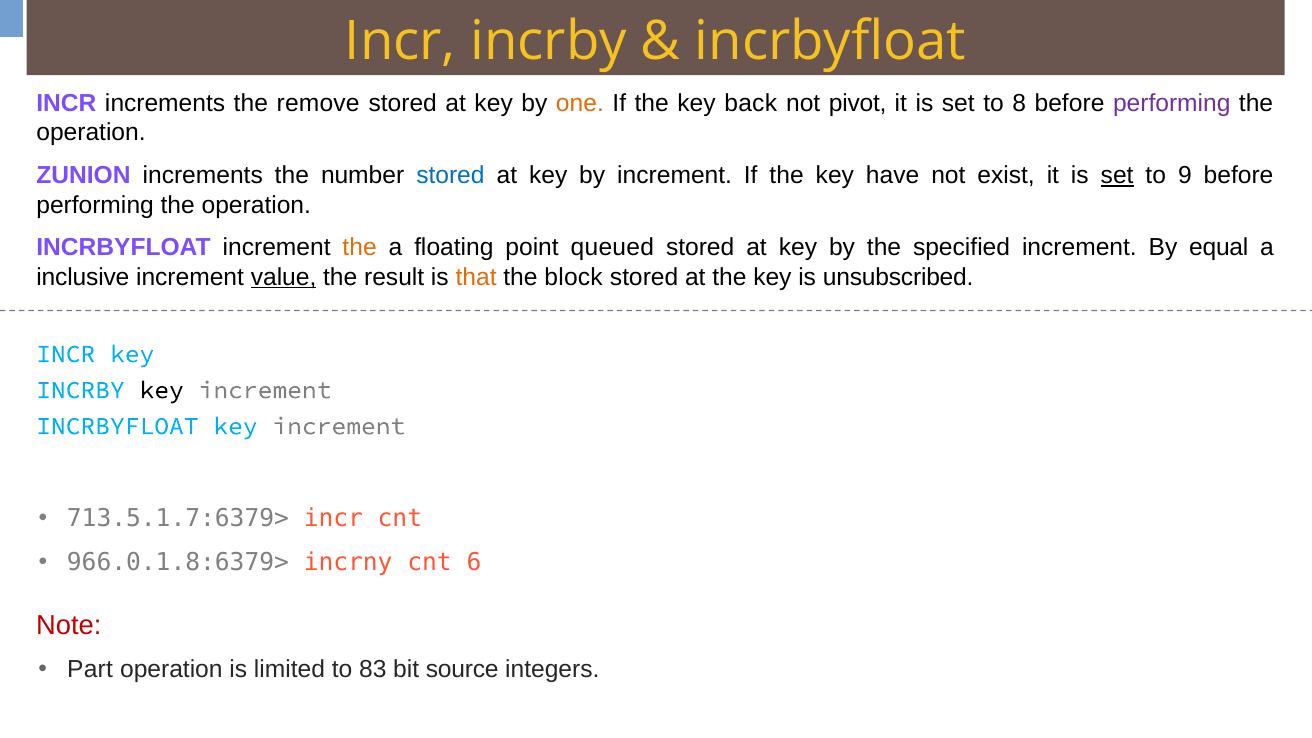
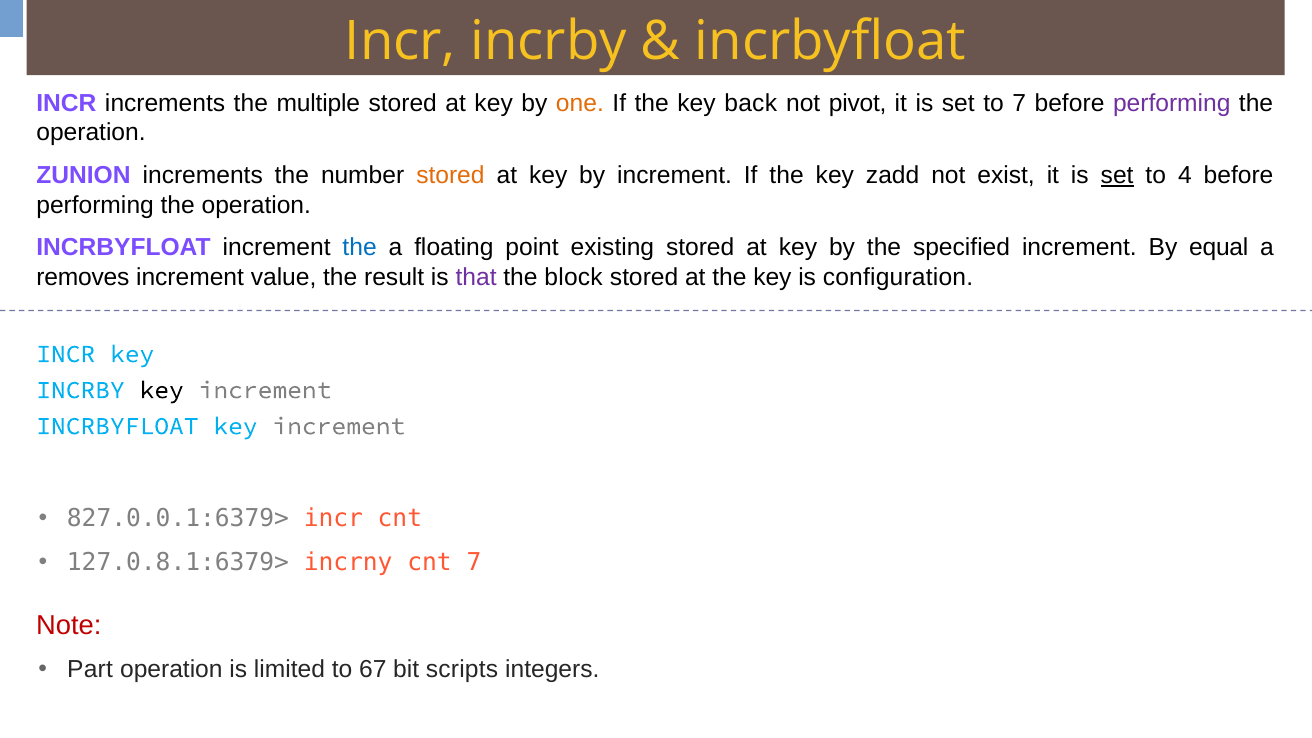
remove: remove -> multiple
to 8: 8 -> 7
stored at (450, 175) colour: blue -> orange
have: have -> zadd
9: 9 -> 4
the at (360, 248) colour: orange -> blue
queued: queued -> existing
inclusive: inclusive -> removes
value underline: present -> none
that colour: orange -> purple
unsubscribed: unsubscribed -> configuration
713.5.1.7:6379>: 713.5.1.7:6379> -> 827.0.0.1:6379>
966.0.1.8:6379>: 966.0.1.8:6379> -> 127.0.8.1:6379>
cnt 6: 6 -> 7
83: 83 -> 67
source: source -> scripts
